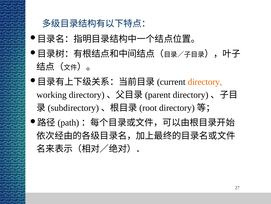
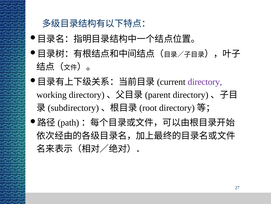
directory colour: orange -> purple
